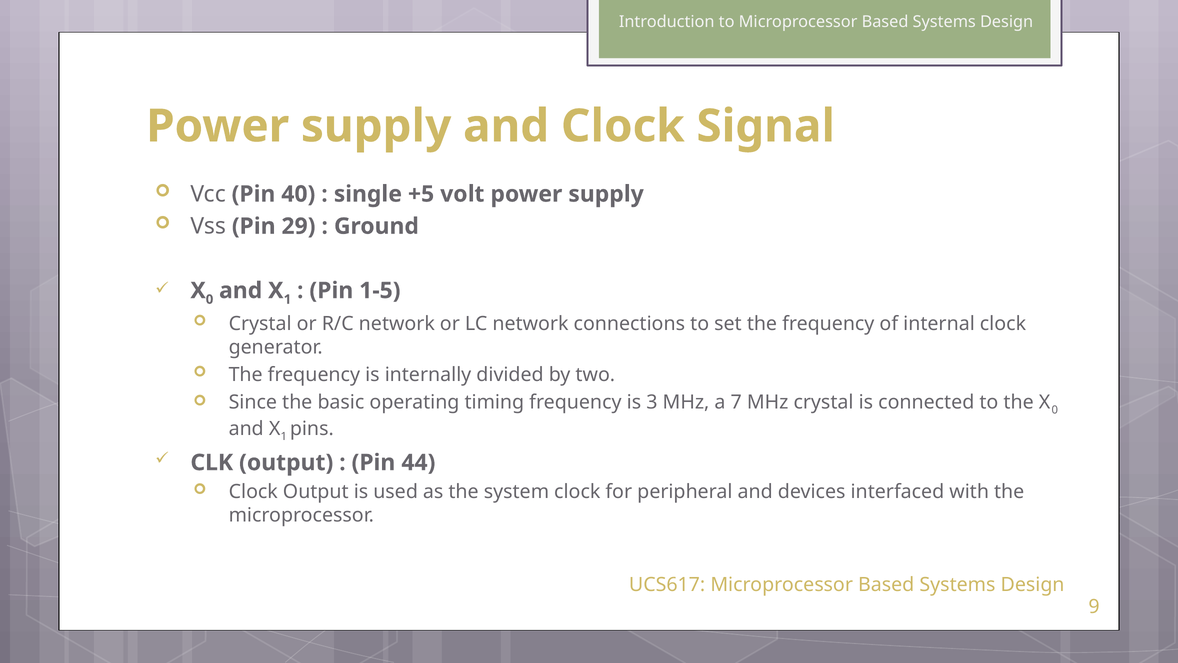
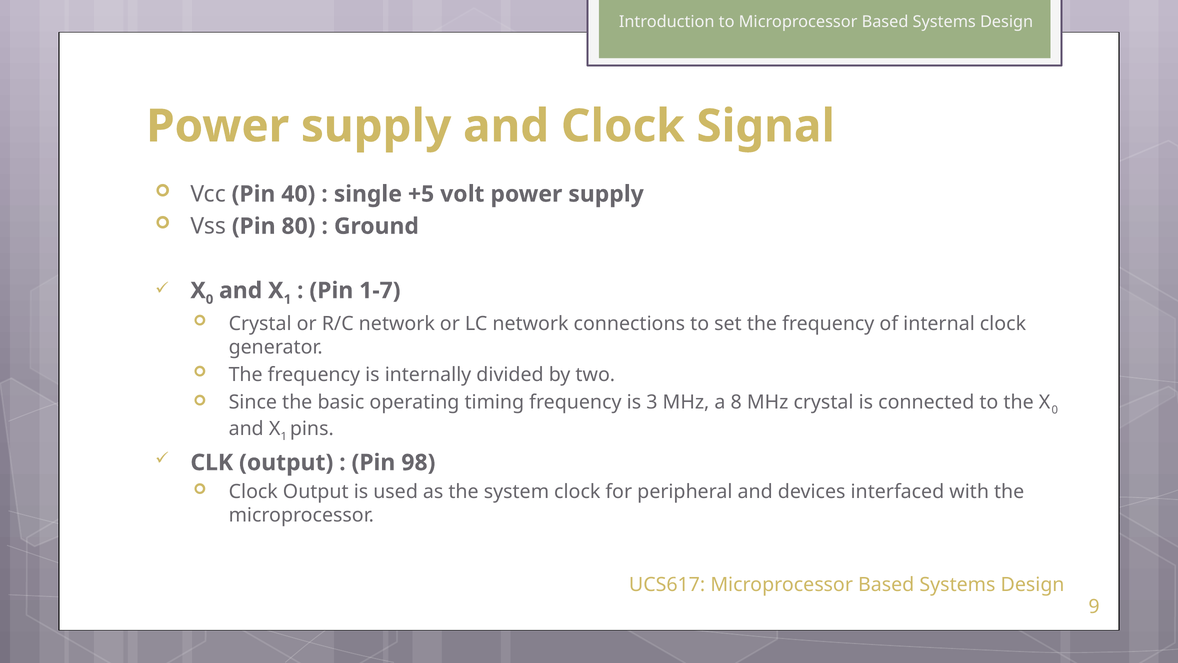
29: 29 -> 80
1-5: 1-5 -> 1-7
7: 7 -> 8
44: 44 -> 98
